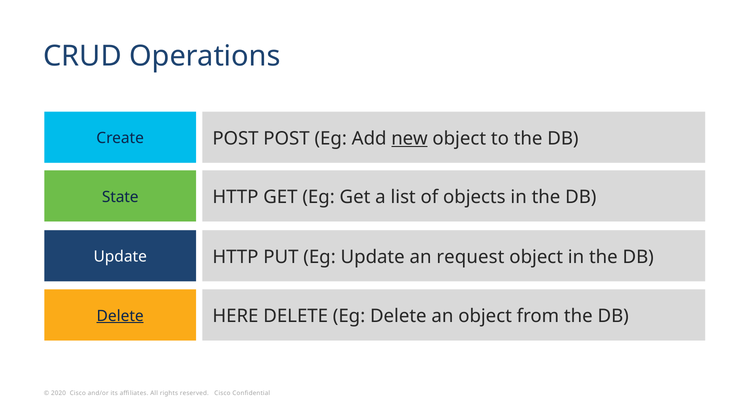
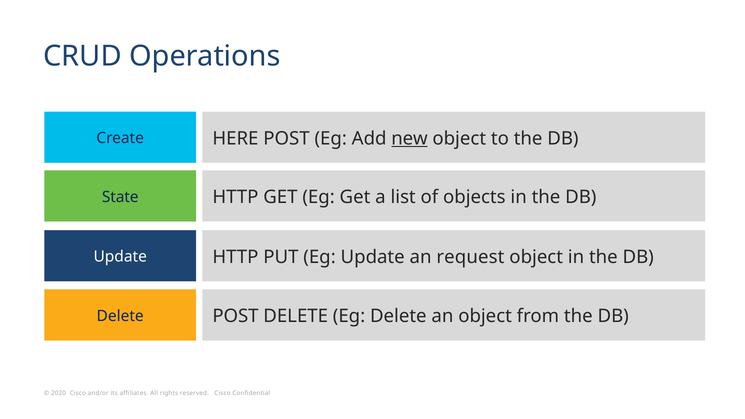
POST at (235, 139): POST -> HERE
HERE at (235, 316): HERE -> POST
Delete at (120, 316) underline: present -> none
